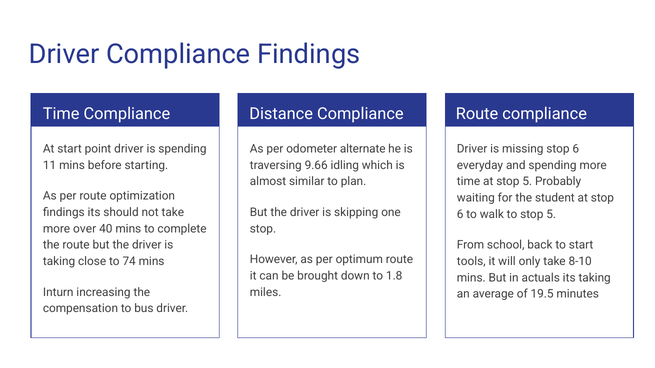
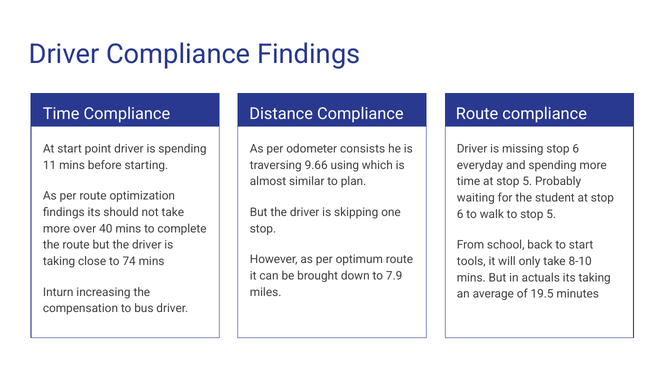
alternate: alternate -> consists
idling: idling -> using
1.8: 1.8 -> 7.9
